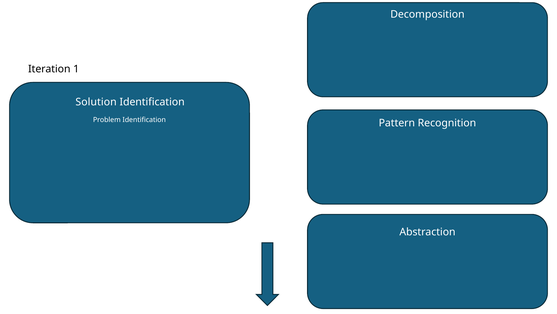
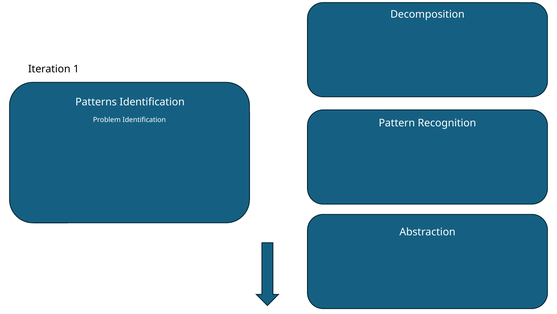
Solution: Solution -> Patterns
